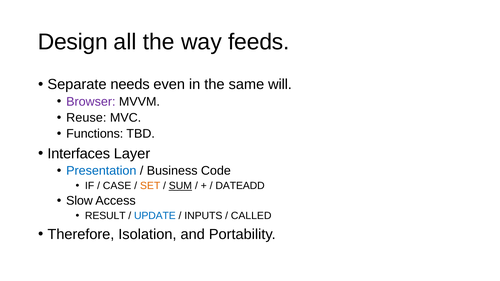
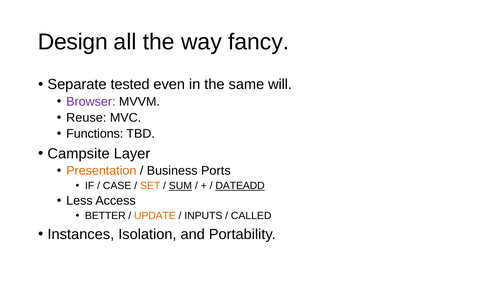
feeds: feeds -> fancy
needs: needs -> tested
Interfaces: Interfaces -> Campsite
Presentation colour: blue -> orange
Code: Code -> Ports
DATEADD underline: none -> present
Slow: Slow -> Less
RESULT: RESULT -> BETTER
UPDATE colour: blue -> orange
Therefore: Therefore -> Instances
